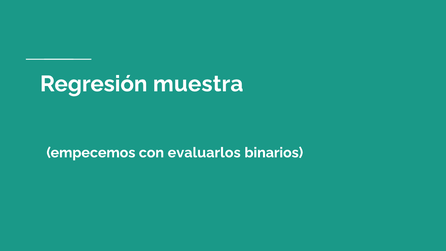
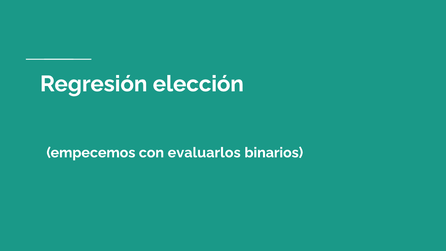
muestra: muestra -> elección
